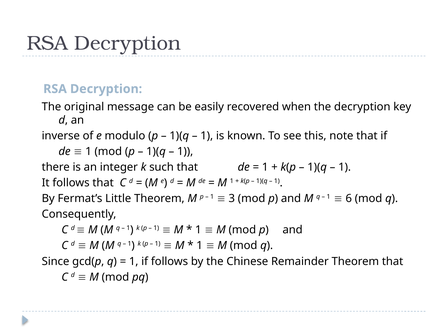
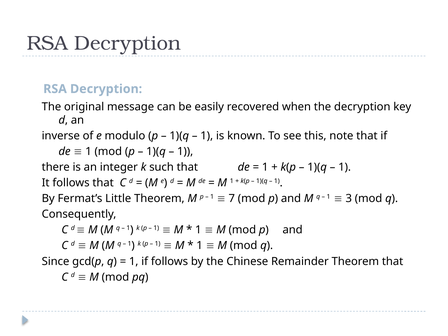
3: 3 -> 7
6: 6 -> 3
